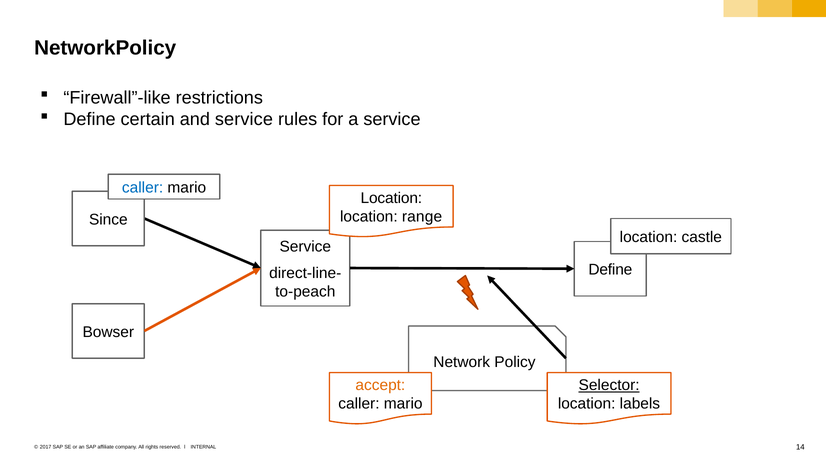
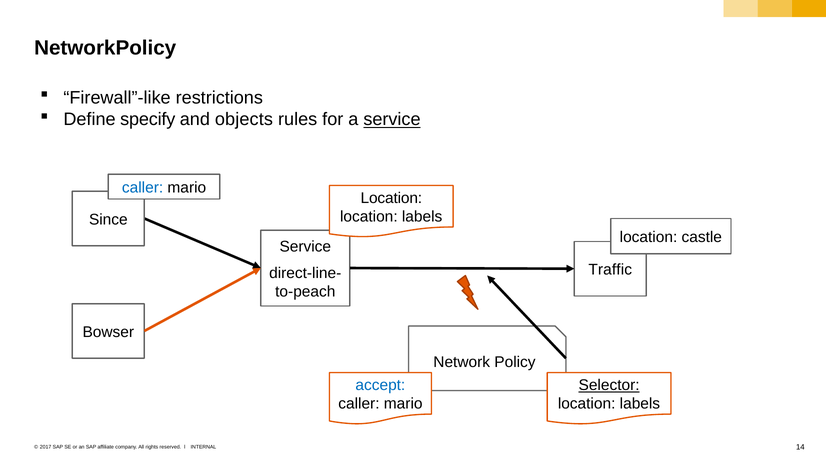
certain: certain -> specify
and service: service -> objects
service at (392, 120) underline: none -> present
range at (422, 217): range -> labels
Define at (610, 270): Define -> Traffic
accept colour: orange -> blue
